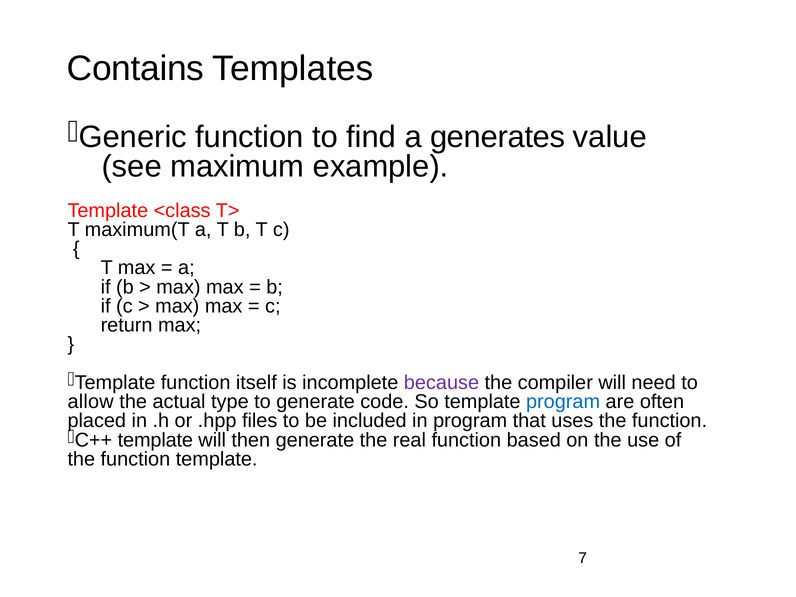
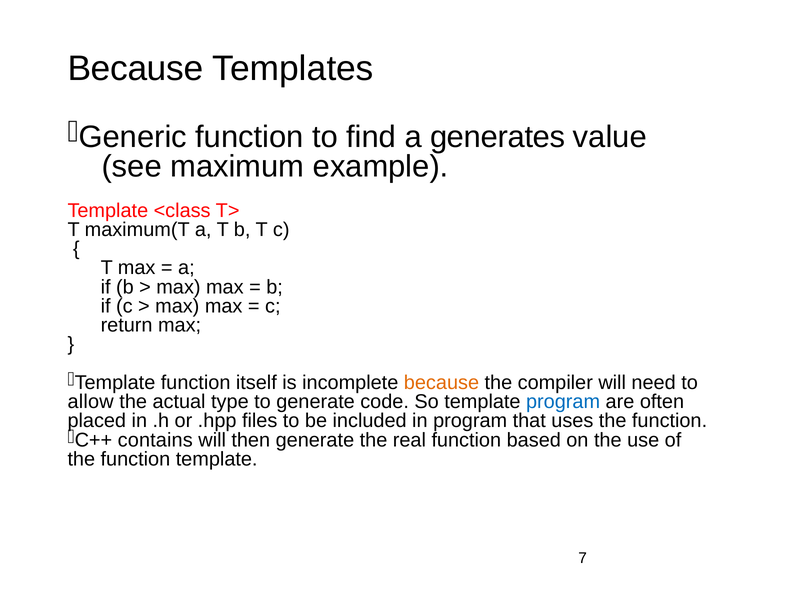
Contains at (136, 69): Contains -> Because
because at (441, 383) colour: purple -> orange
template at (155, 440): template -> contains
